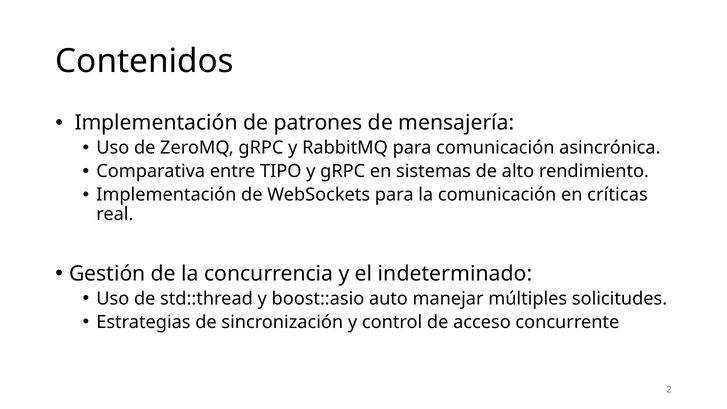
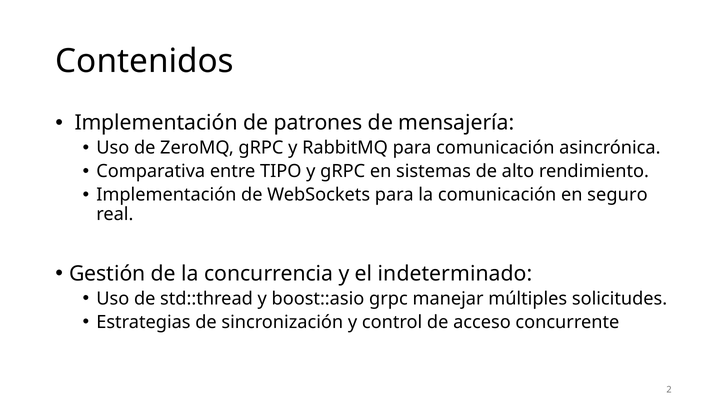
críticas: críticas -> seguro
boost::asio auto: auto -> grpc
